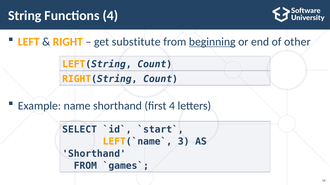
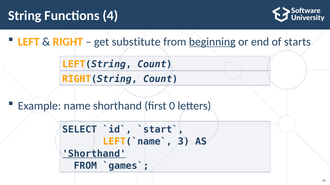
other: other -> starts
first 4: 4 -> 0
Shorthand at (94, 154) underline: none -> present
